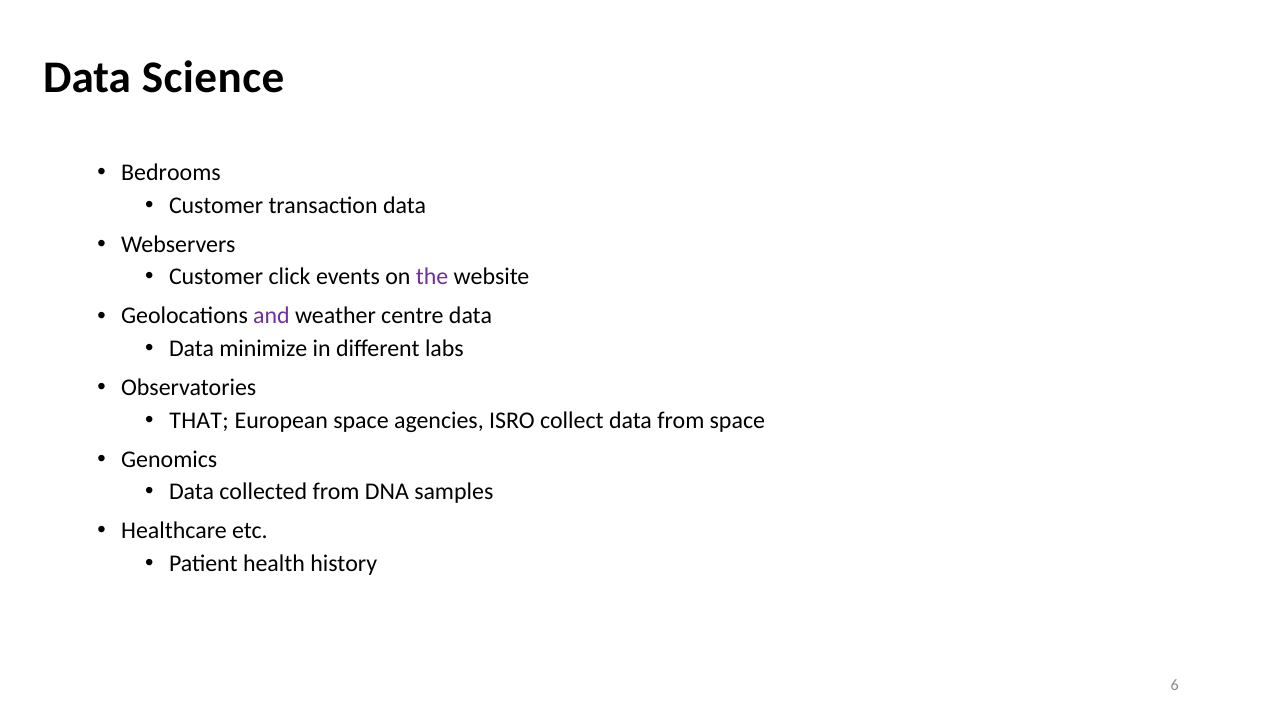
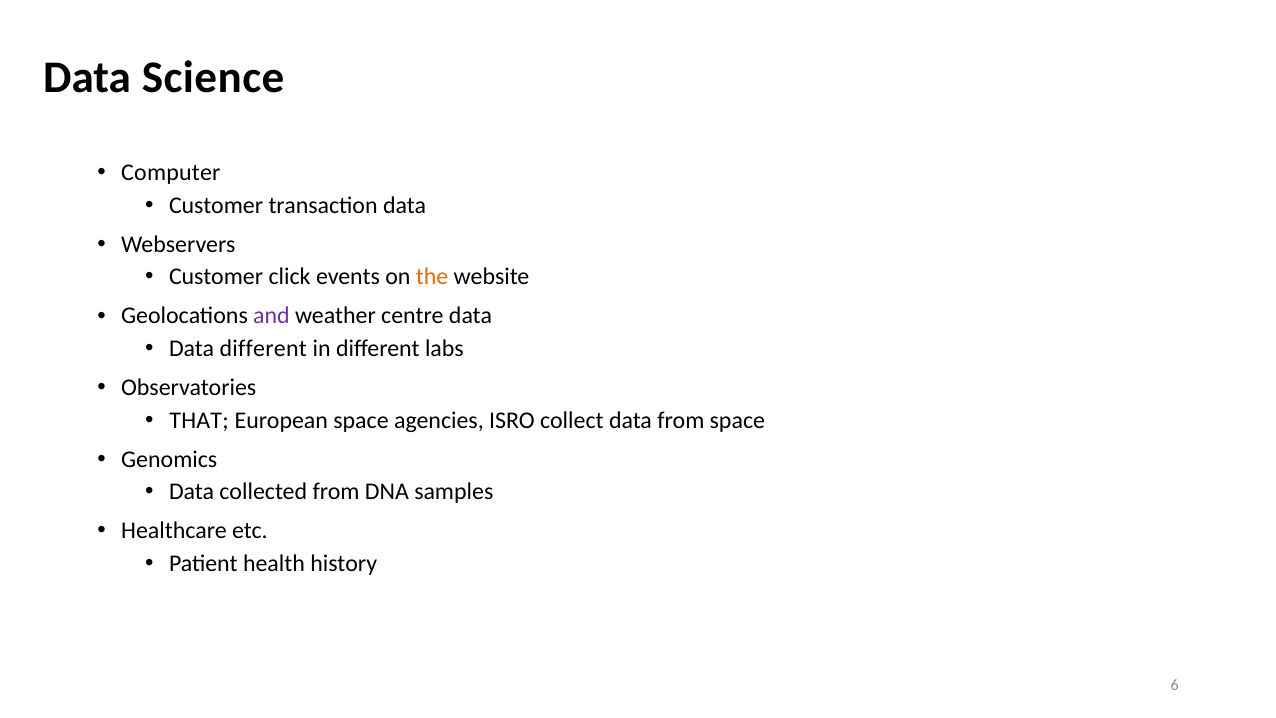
Bedrooms: Bedrooms -> Computer
the colour: purple -> orange
Data minimize: minimize -> different
